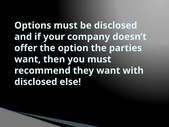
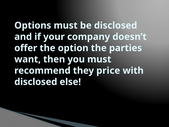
they want: want -> price
